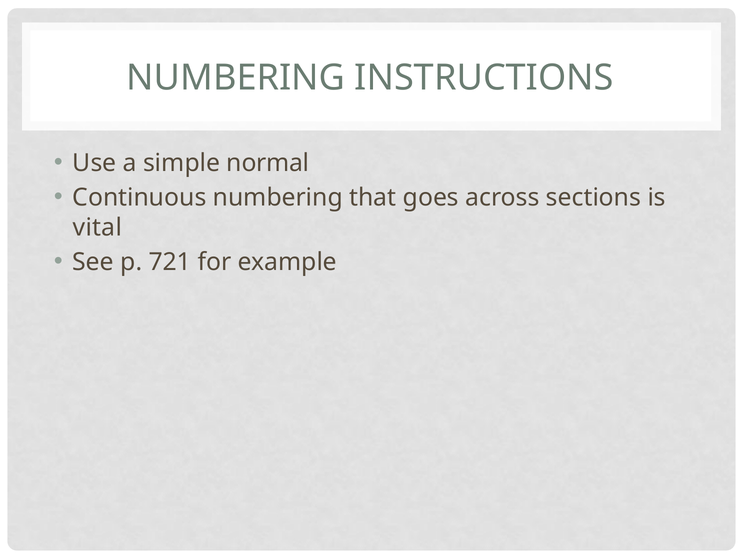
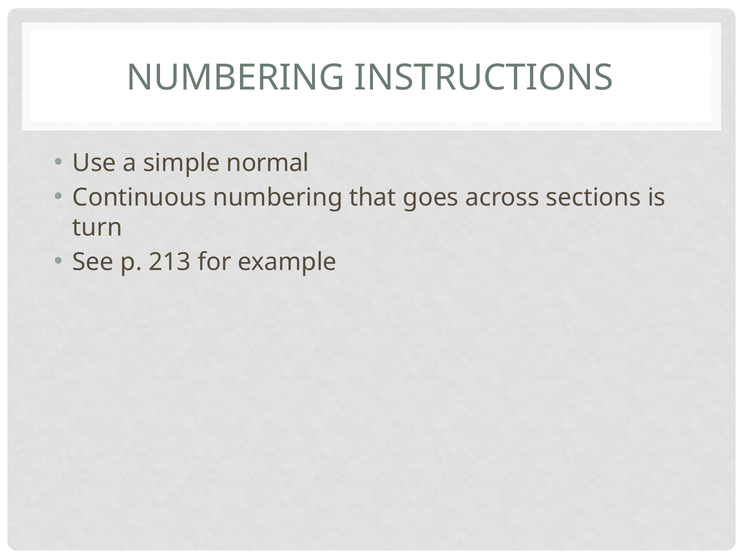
vital: vital -> turn
721: 721 -> 213
